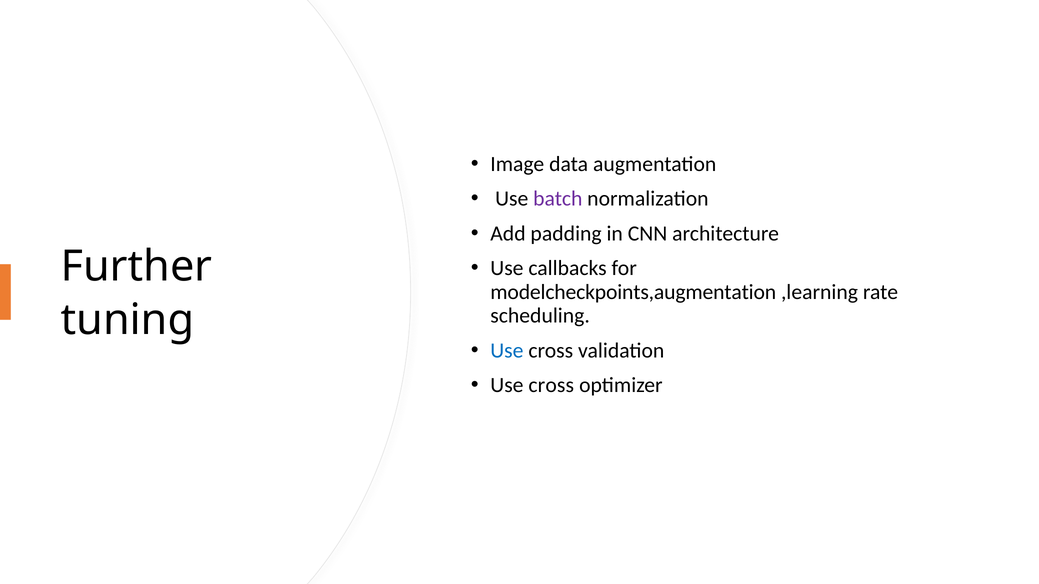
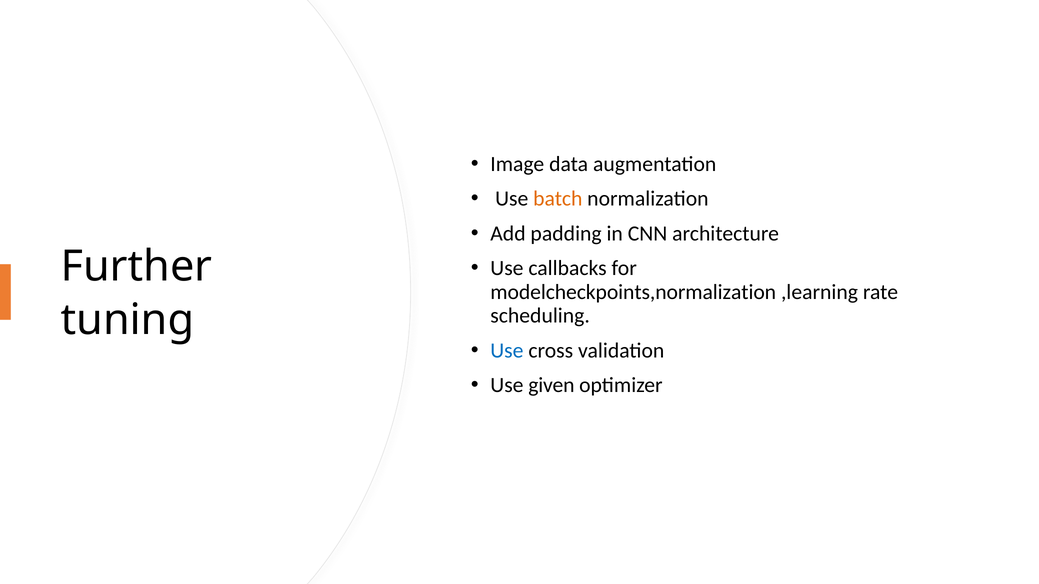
batch colour: purple -> orange
modelcheckpoints,augmentation: modelcheckpoints,augmentation -> modelcheckpoints,normalization
cross at (551, 385): cross -> given
